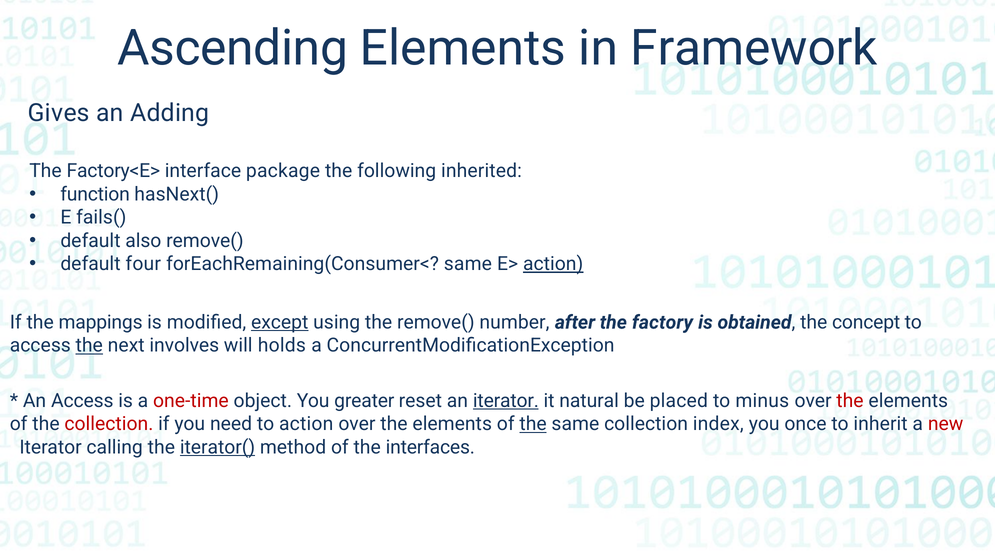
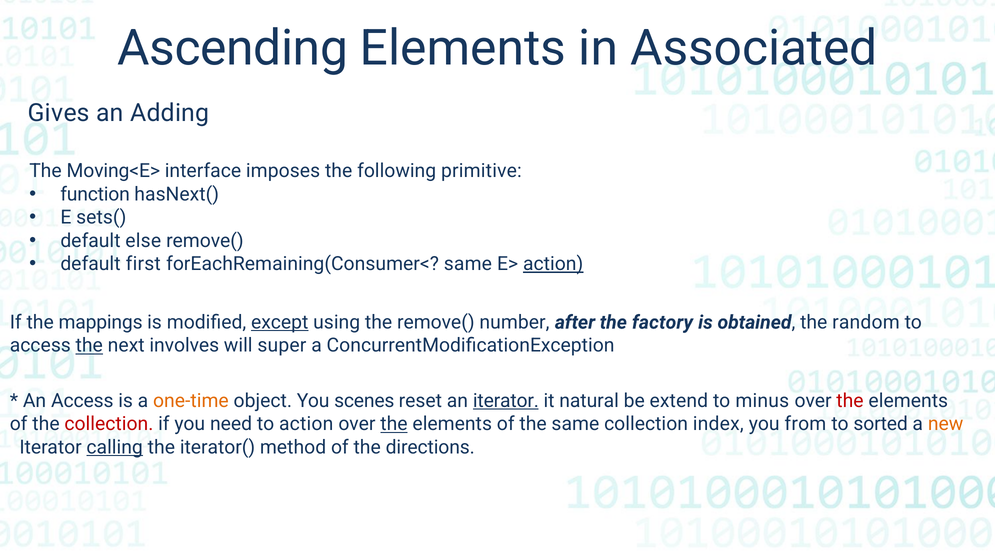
Framework: Framework -> Associated
Factory<E>: Factory<E> -> Moving<E>
package: package -> imposes
inherited: inherited -> primitive
fails(: fails( -> sets(
also: also -> else
four: four -> first
concept: concept -> random
holds: holds -> super
one-time colour: red -> orange
greater: greater -> scenes
placed: placed -> extend
the at (394, 424) underline: none -> present
the at (533, 424) underline: present -> none
once: once -> from
inherit: inherit -> sorted
new colour: red -> orange
calling underline: none -> present
iterator( underline: present -> none
interfaces: interfaces -> directions
